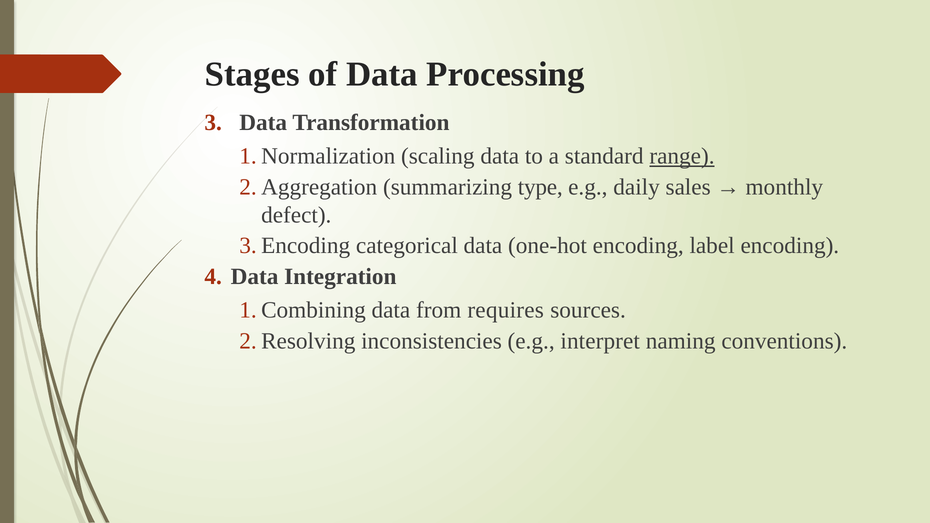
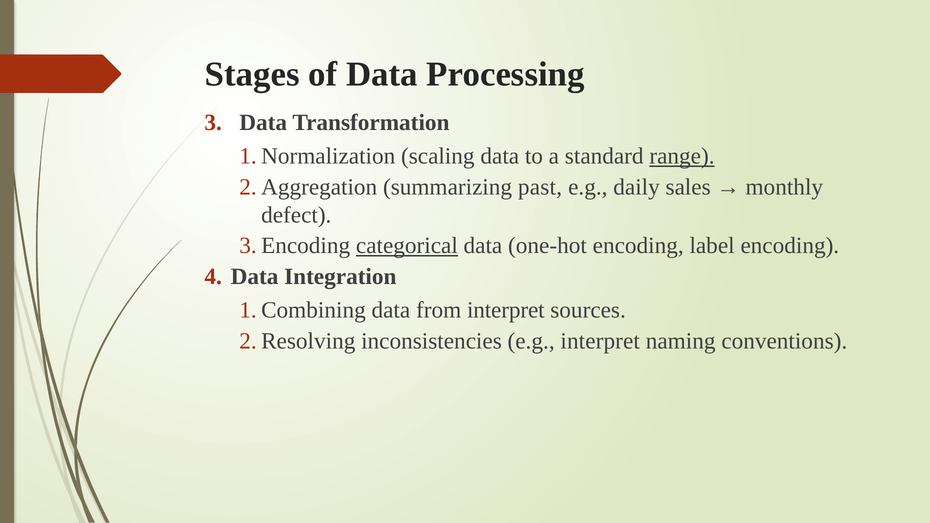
type: type -> past
categorical underline: none -> present
from requires: requires -> interpret
